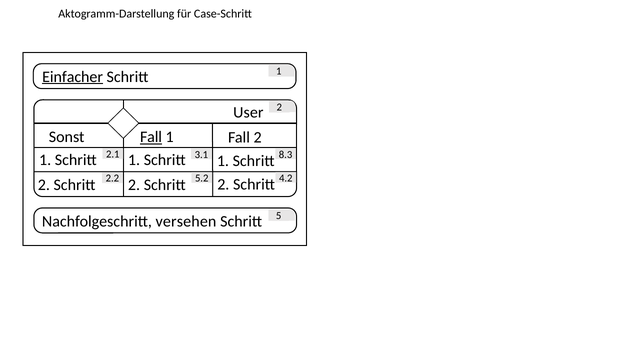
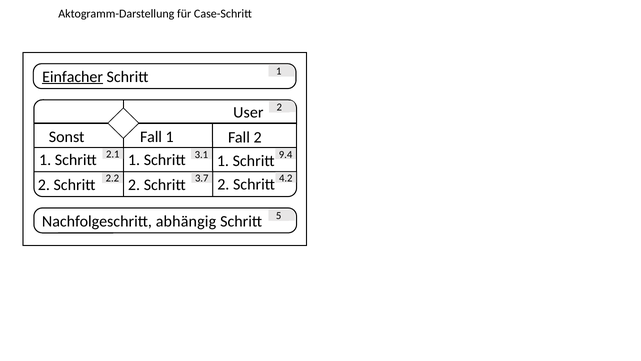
Fall at (151, 137) underline: present -> none
8.3: 8.3 -> 9.4
5.2: 5.2 -> 3.7
versehen: versehen -> abhängig
